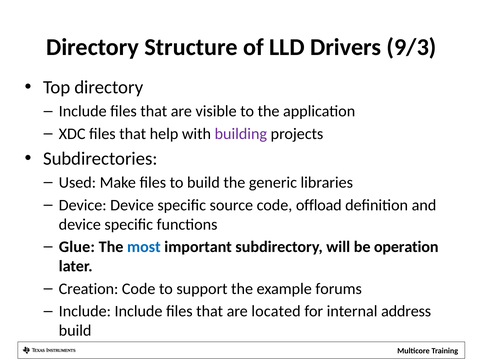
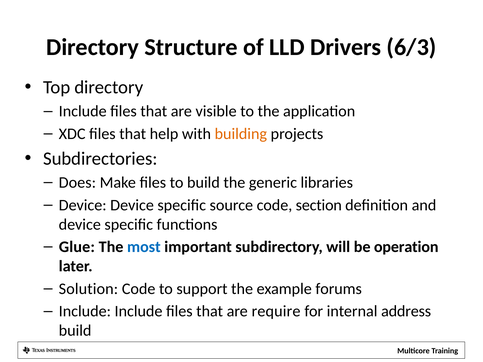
9/3: 9/3 -> 6/3
building colour: purple -> orange
Used: Used -> Does
offload: offload -> section
Creation: Creation -> Solution
located: located -> require
